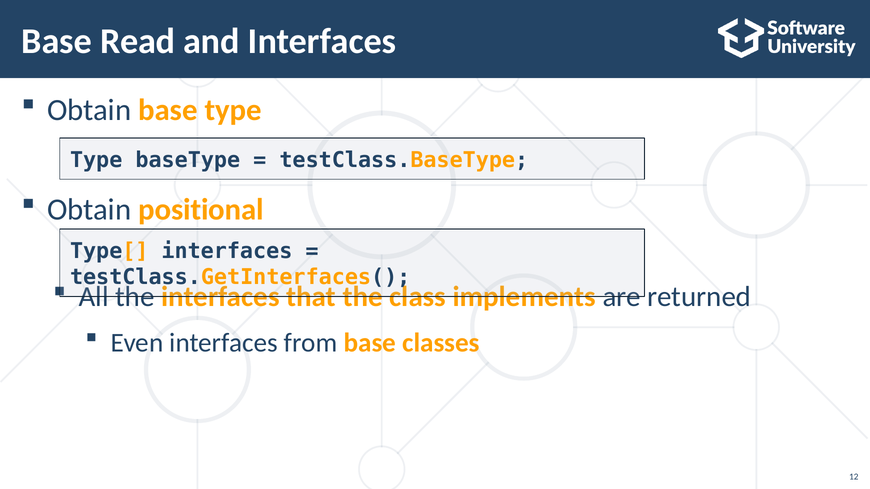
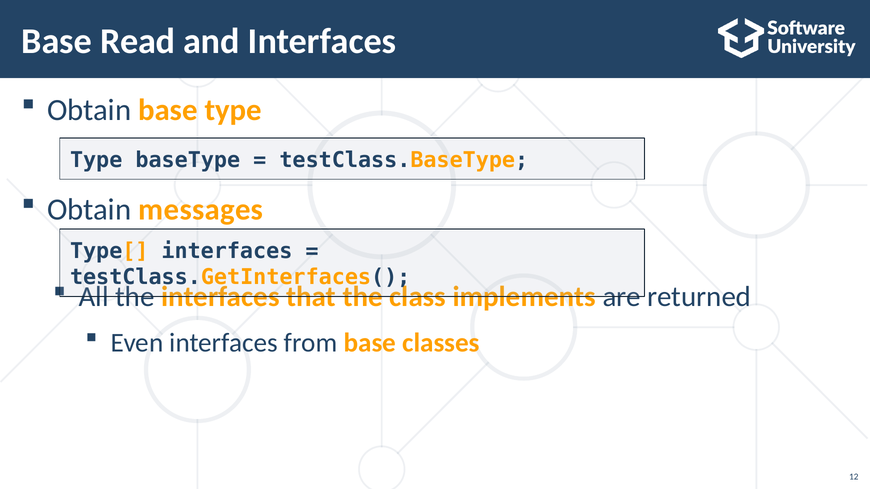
positional: positional -> messages
